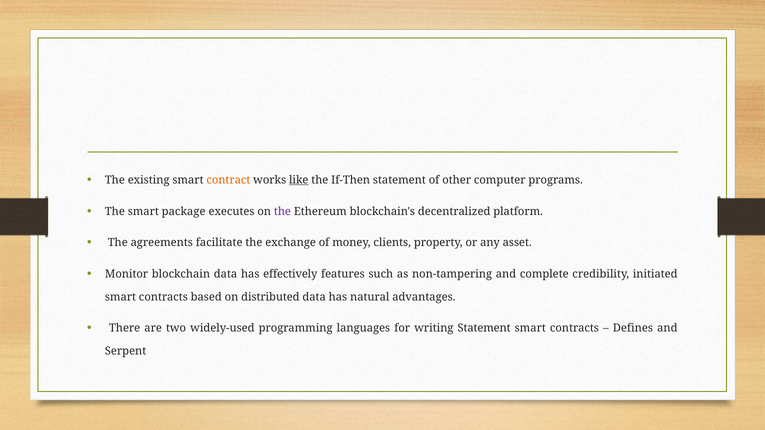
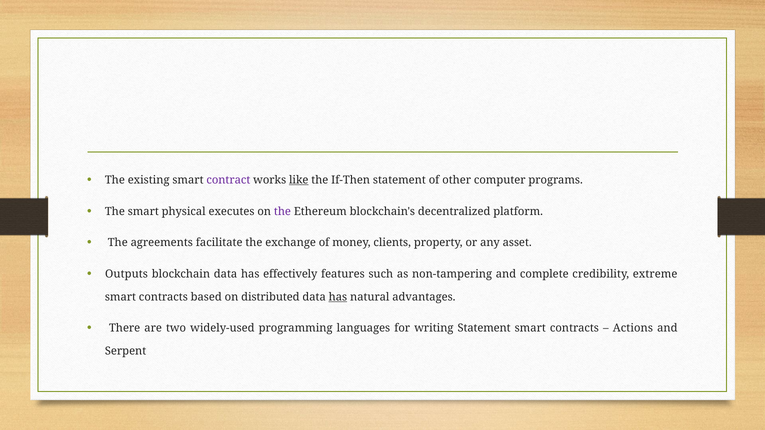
contract colour: orange -> purple
package: package -> physical
Monitor: Monitor -> Outputs
initiated: initiated -> extreme
has at (338, 297) underline: none -> present
Defines: Defines -> Actions
